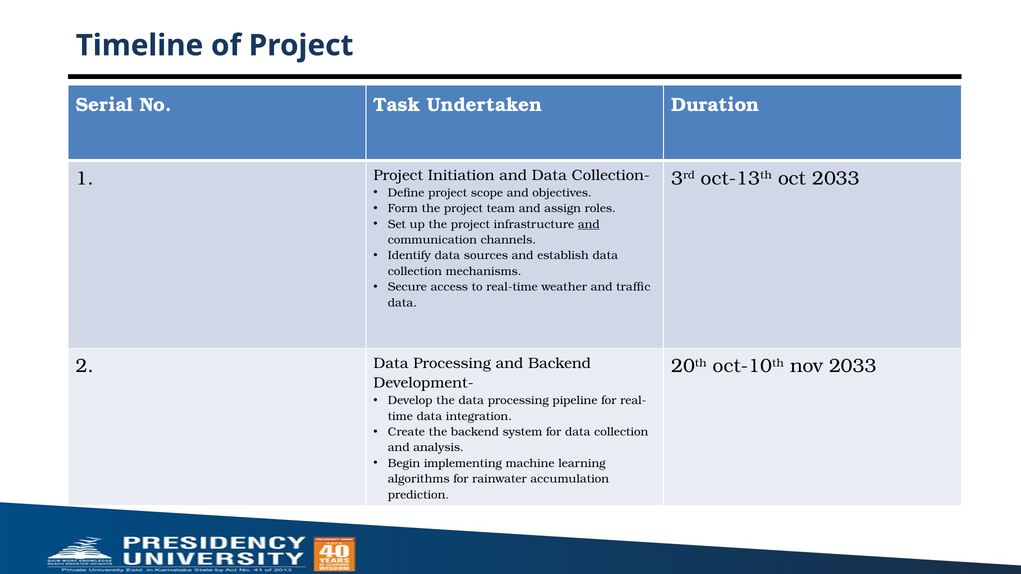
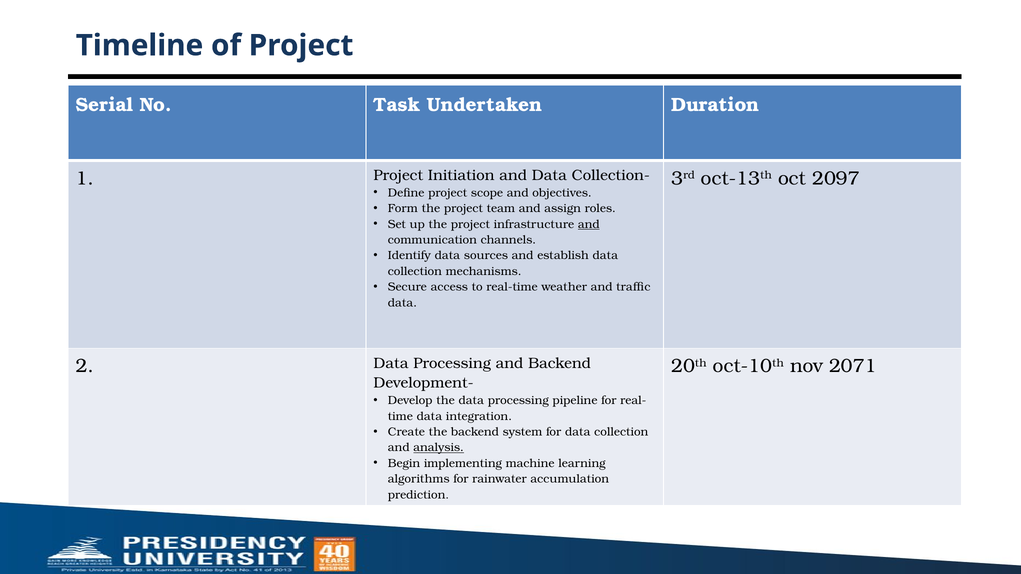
oct 2033: 2033 -> 2097
nov 2033: 2033 -> 2071
analysis underline: none -> present
